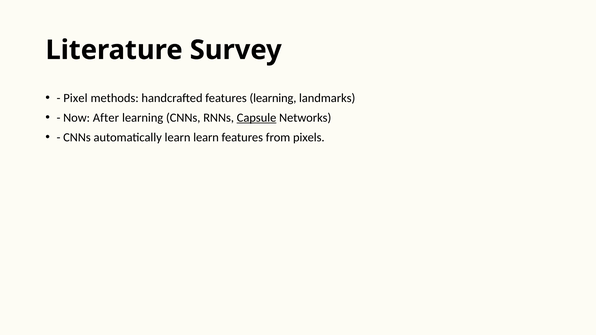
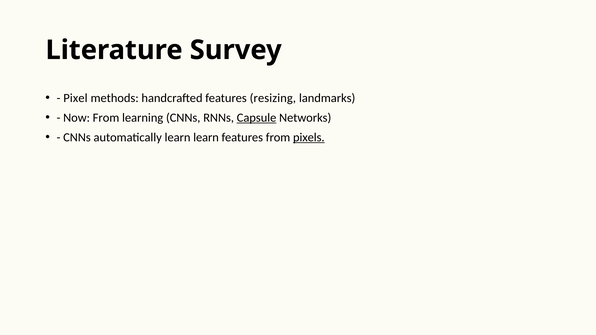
features learning: learning -> resizing
Now After: After -> From
pixels underline: none -> present
